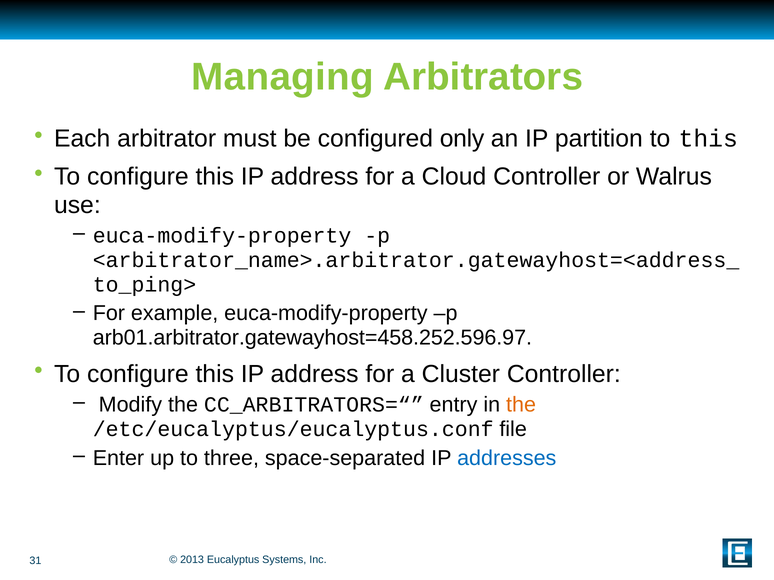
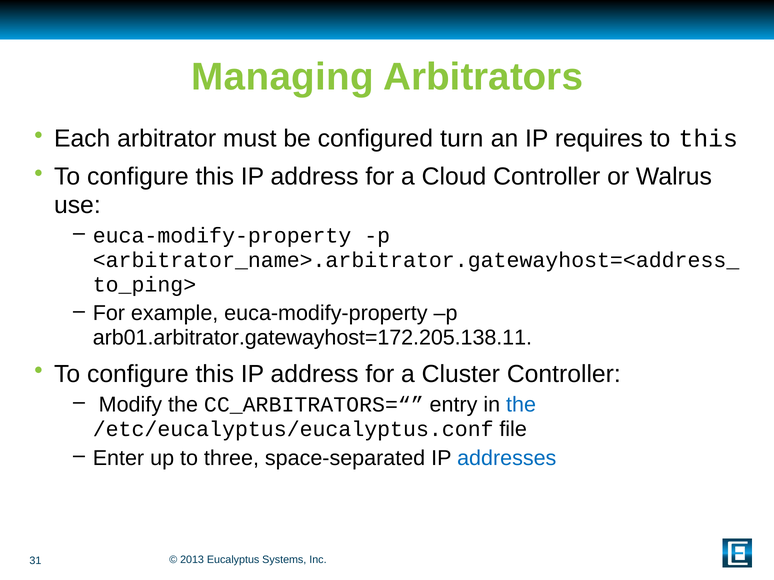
only: only -> turn
partition: partition -> requires
arb01.arbitrator.gatewayhost=458.252.596.97: arb01.arbitrator.gatewayhost=458.252.596.97 -> arb01.arbitrator.gatewayhost=172.205.138.11
the at (521, 405) colour: orange -> blue
